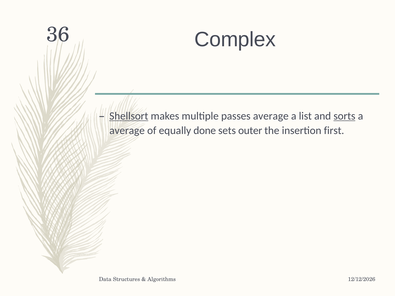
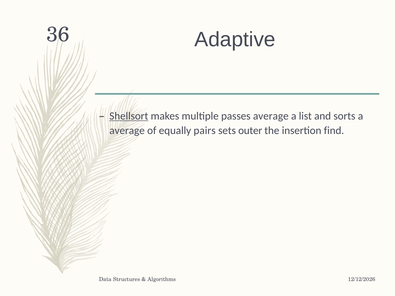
Complex: Complex -> Adaptive
sorts underline: present -> none
done: done -> pairs
first: first -> find
